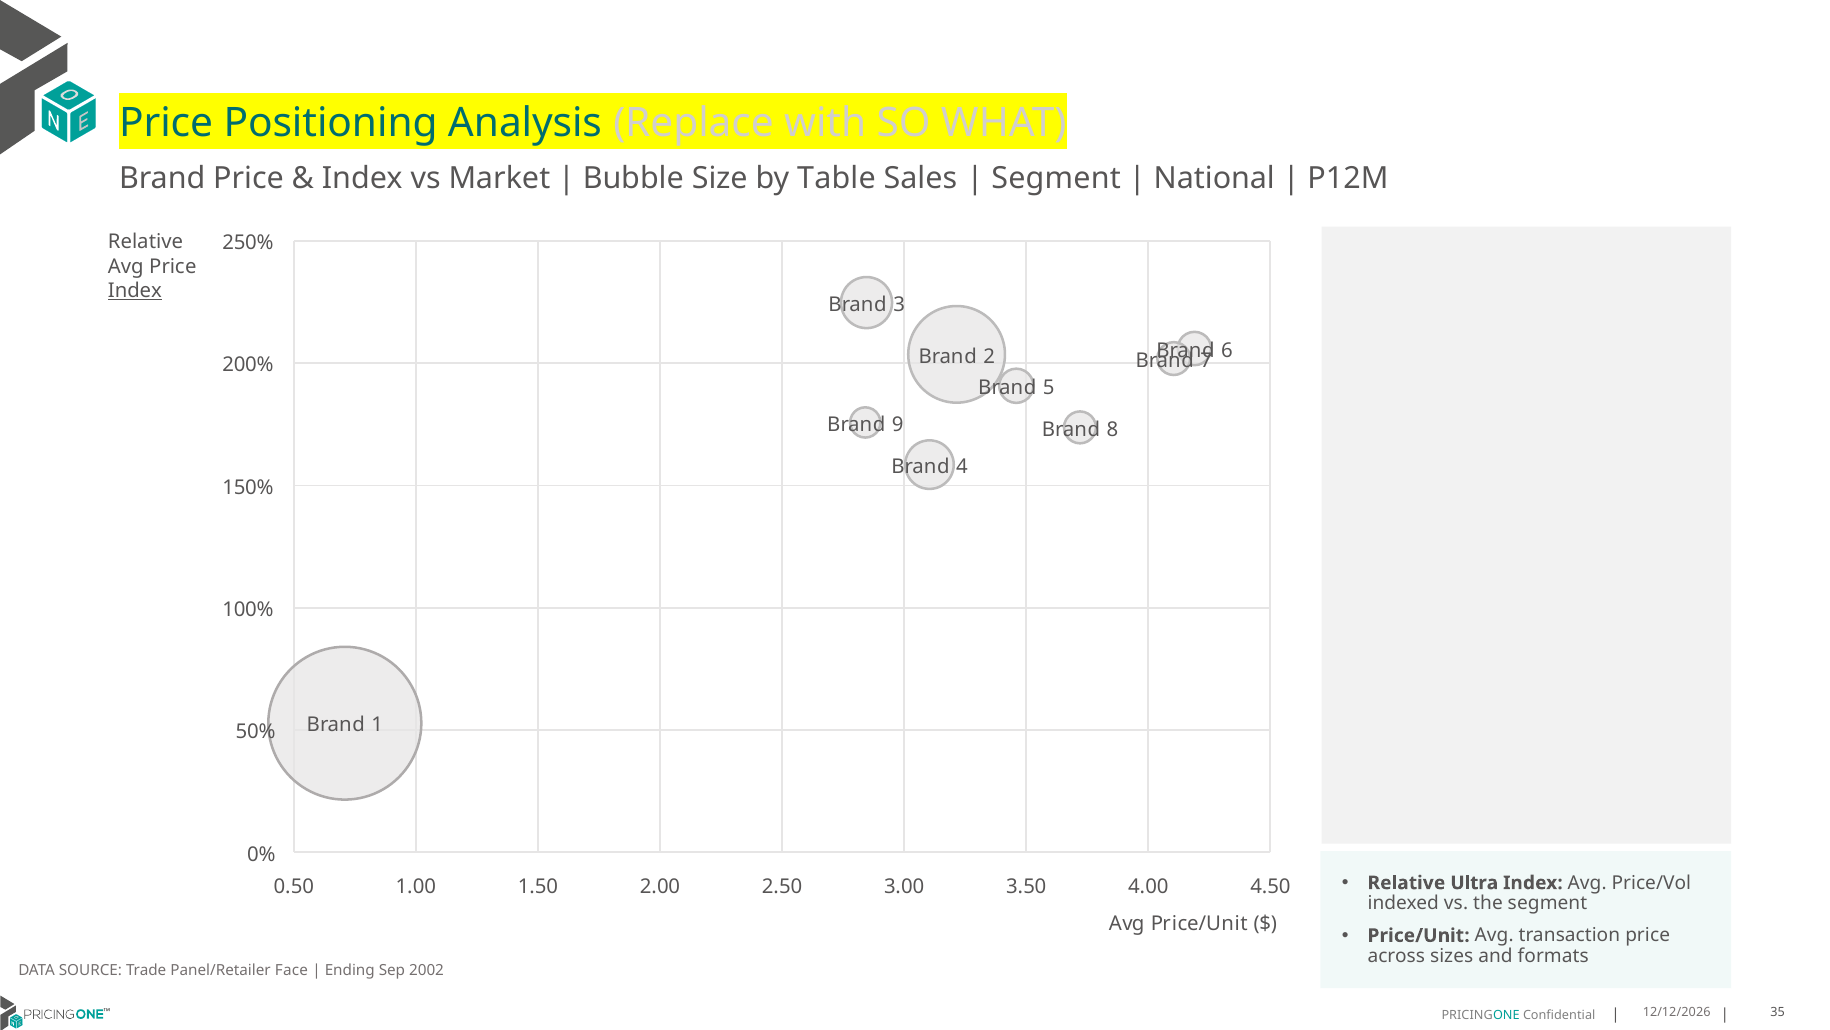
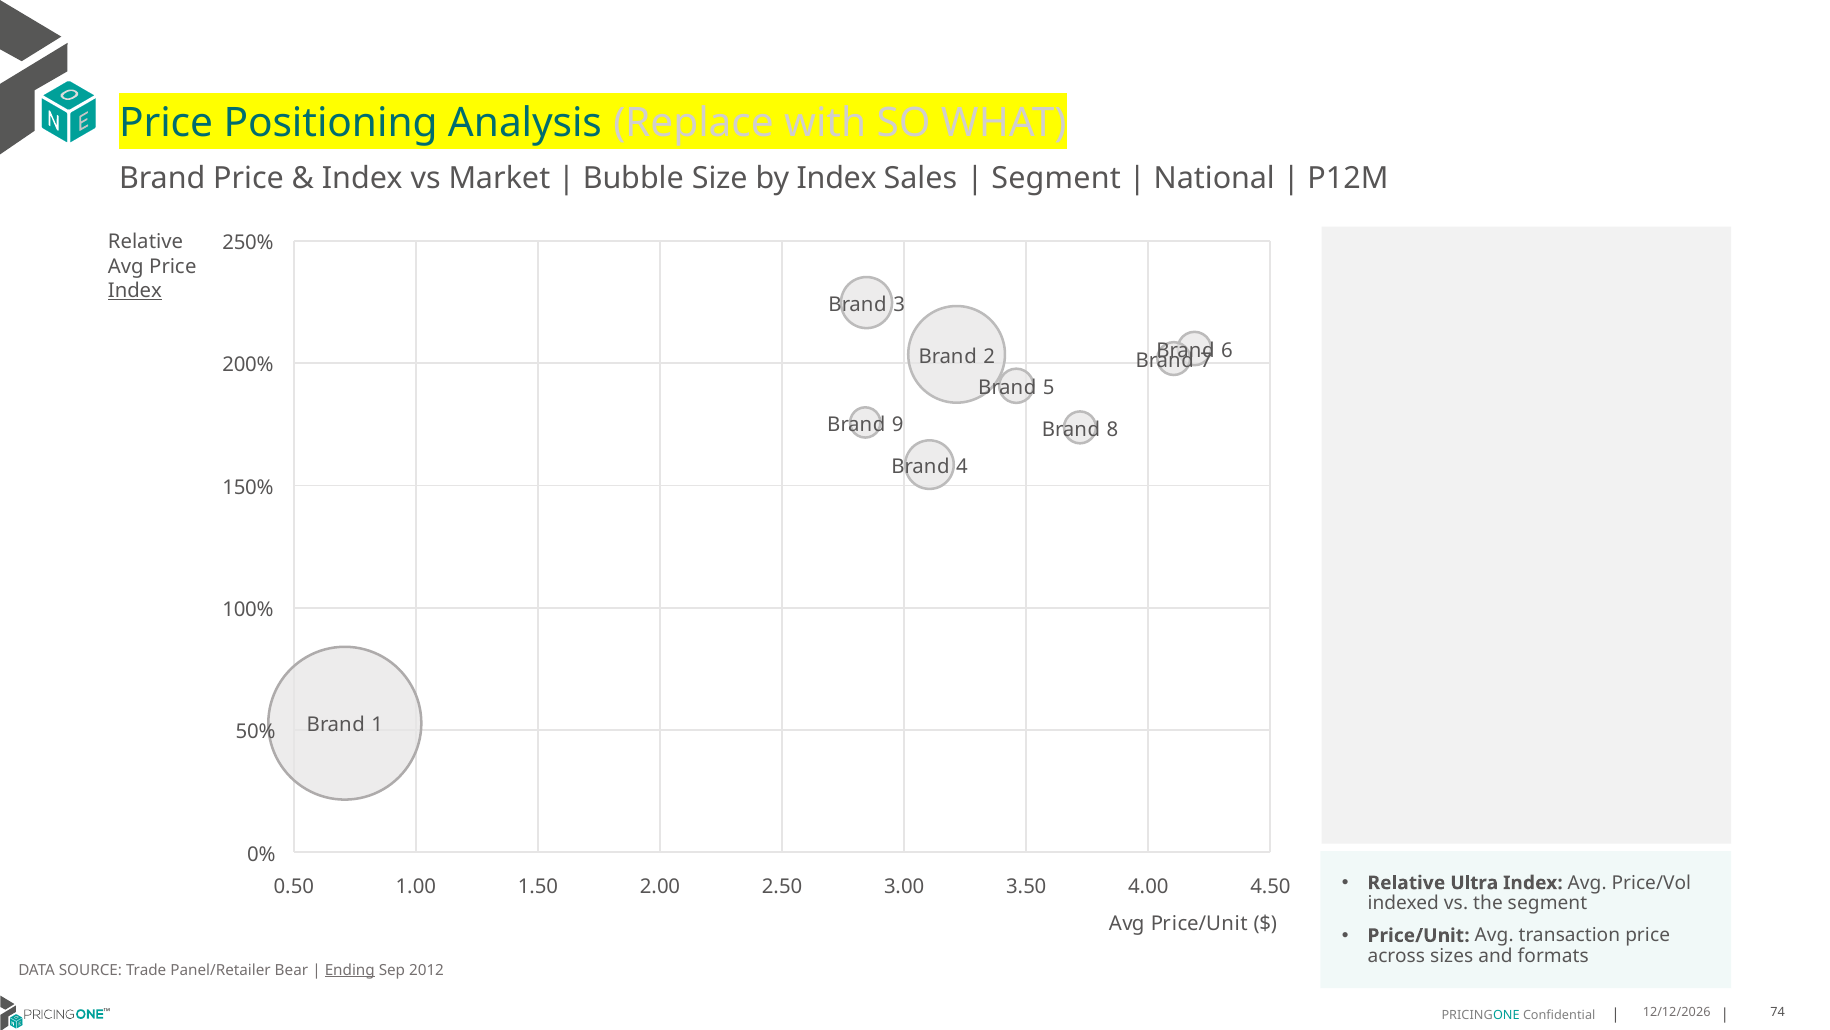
by Table: Table -> Index
Face: Face -> Bear
Ending underline: none -> present
2002: 2002 -> 2012
35: 35 -> 74
